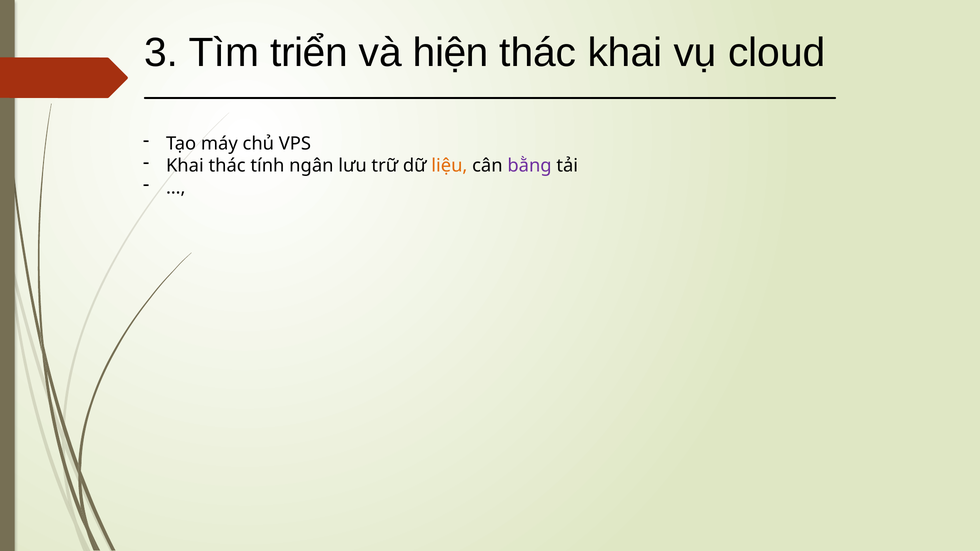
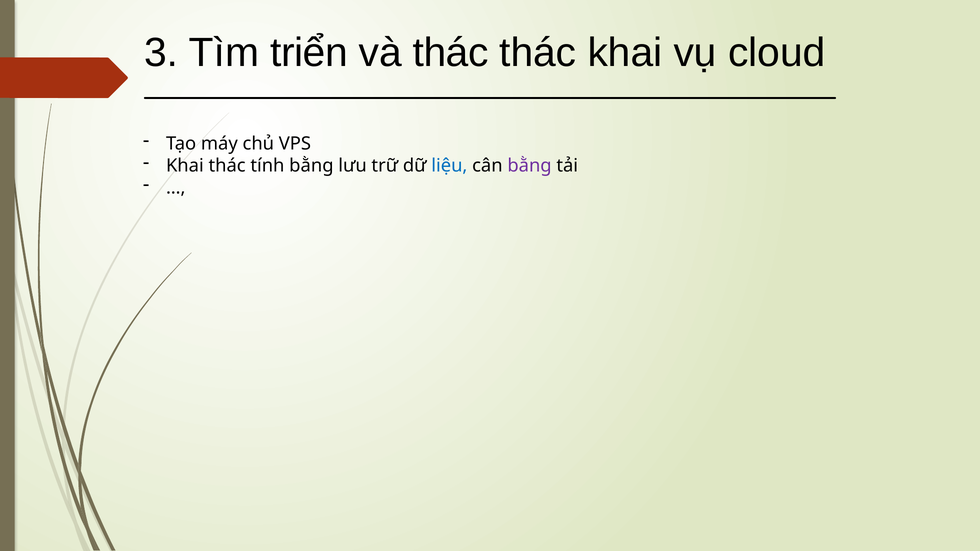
và hiện: hiện -> thác
tính ngân: ngân -> bằng
liệu colour: orange -> blue
